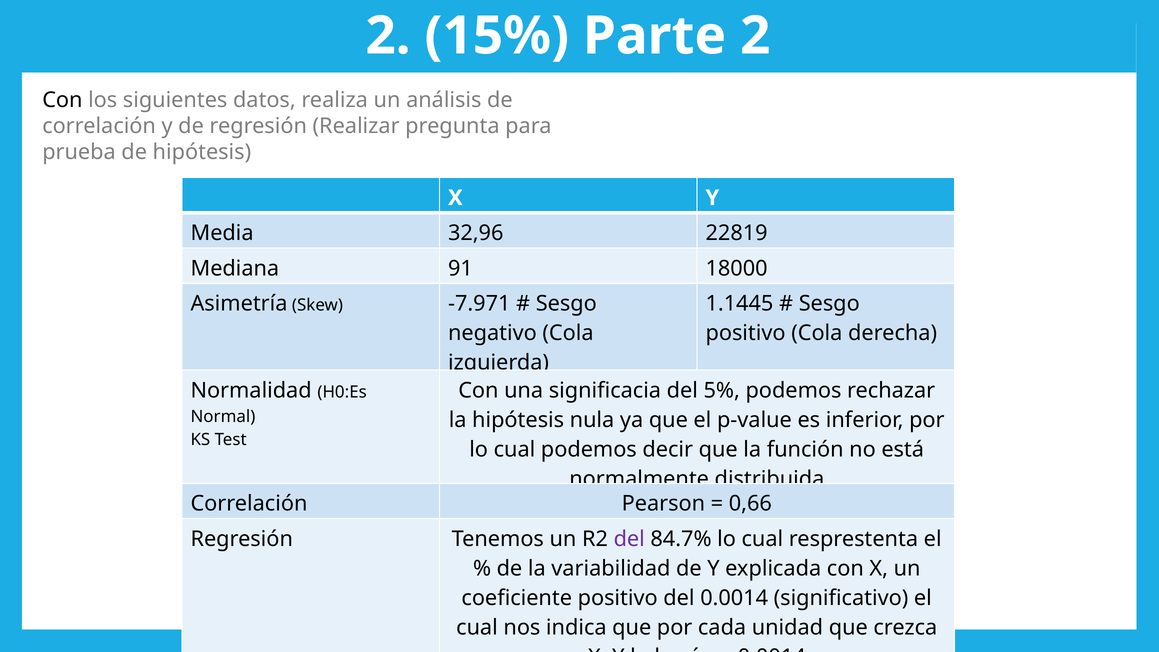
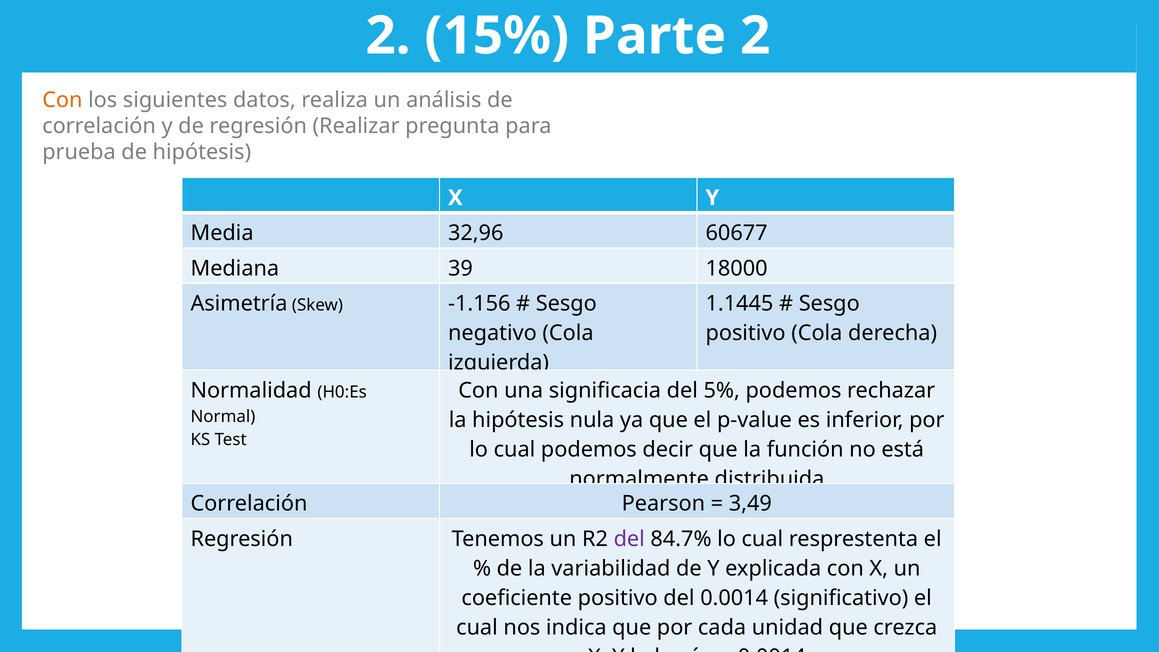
Con at (62, 100) colour: black -> orange
22819: 22819 -> 60677
91: 91 -> 39
-7.971: -7.971 -> -1.156
0,66: 0,66 -> 3,49
